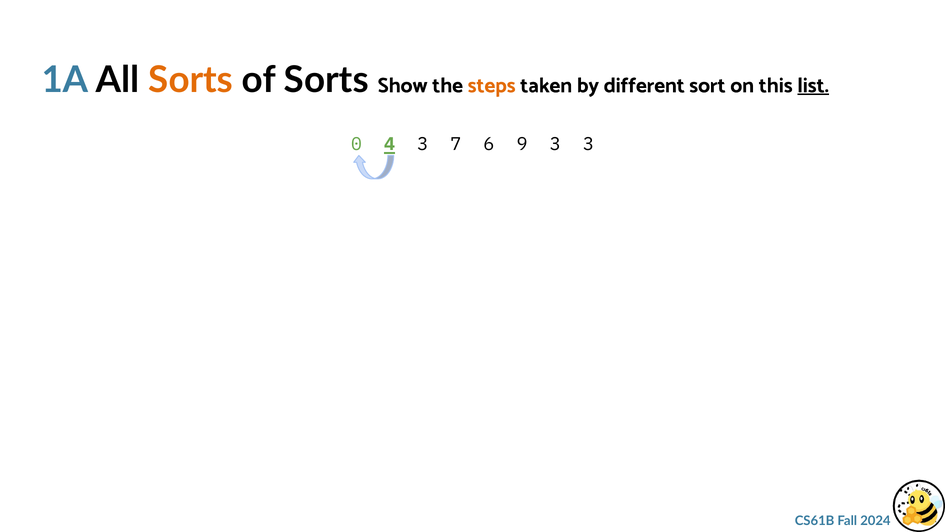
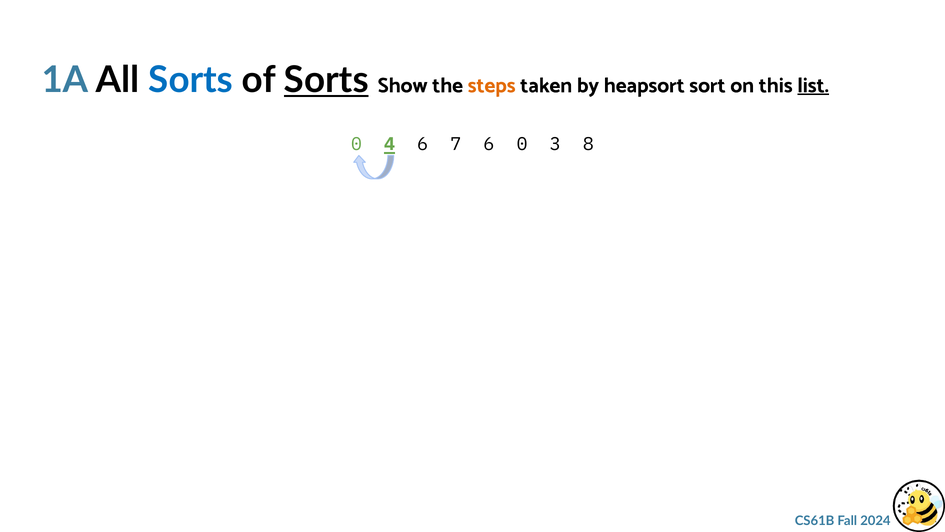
Sorts at (191, 80) colour: orange -> blue
Sorts at (326, 80) underline: none -> present
different: different -> heapsort
4 3: 3 -> 6
6 9: 9 -> 0
3 3: 3 -> 8
